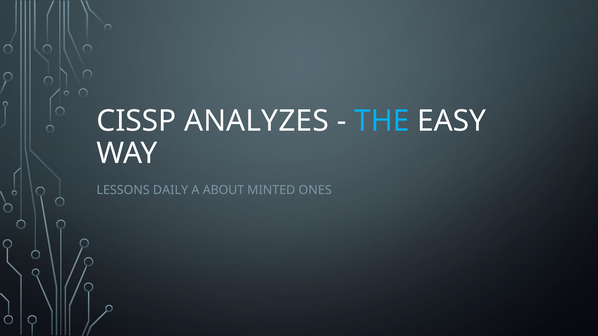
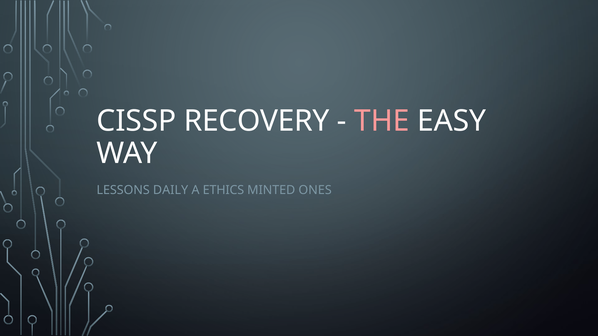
ANALYZES: ANALYZES -> RECOVERY
THE colour: light blue -> pink
ABOUT: ABOUT -> ETHICS
